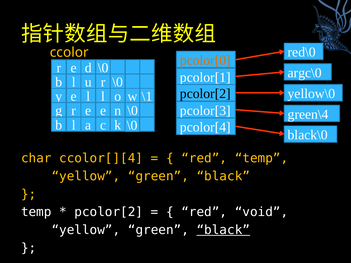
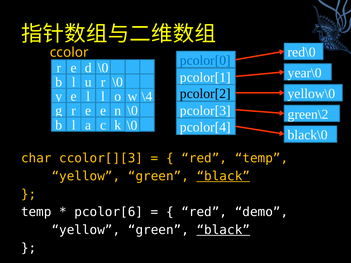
pcolor[0 colour: orange -> blue
argc\0: argc\0 -> year\0
\1: \1 -> \4
green\4: green\4 -> green\2
ccolor[][4: ccolor[][4 -> ccolor[][3
black at (223, 176) underline: none -> present
pcolor[2 at (109, 212): pcolor[2 -> pcolor[6
void: void -> demo
